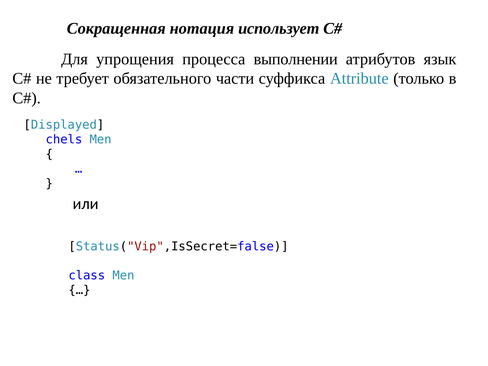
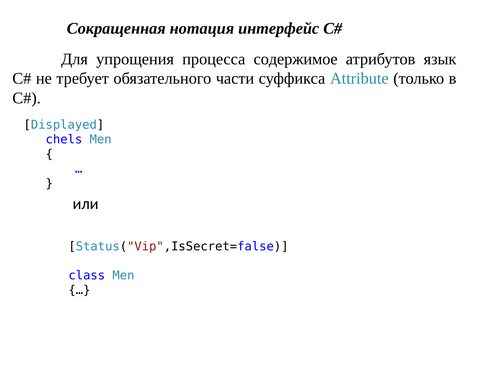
использует: использует -> интерфейс
выполнении: выполнении -> содержимое
